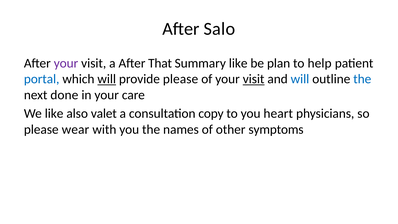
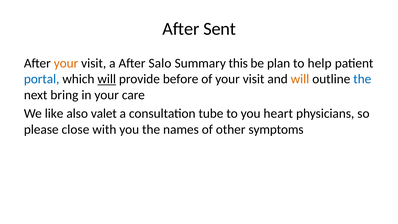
Salo: Salo -> Sent
your at (66, 63) colour: purple -> orange
That: That -> Salo
Summary like: like -> this
provide please: please -> before
visit at (254, 79) underline: present -> none
will at (300, 79) colour: blue -> orange
done: done -> bring
copy: copy -> tube
wear: wear -> close
